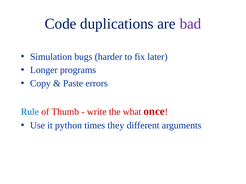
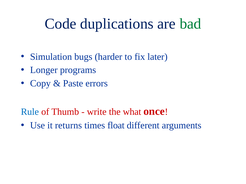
bad colour: purple -> green
python: python -> returns
they: they -> float
